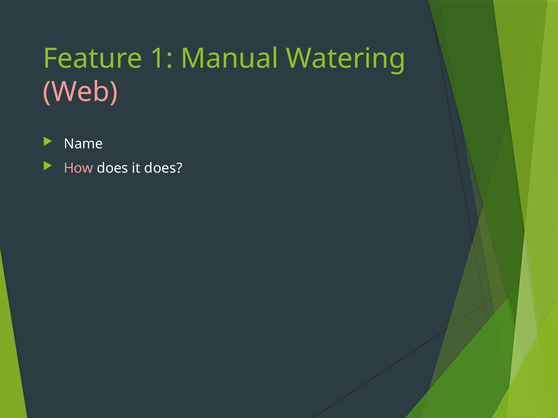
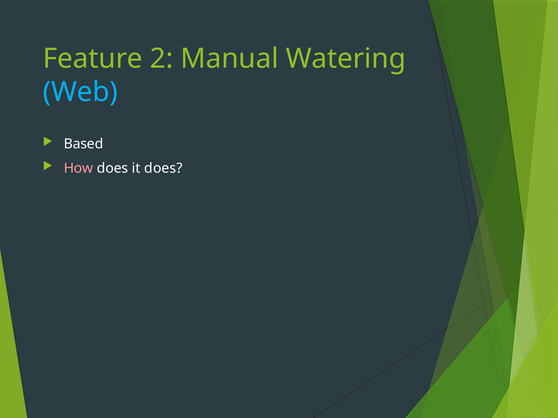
1: 1 -> 2
Web colour: pink -> light blue
Name: Name -> Based
